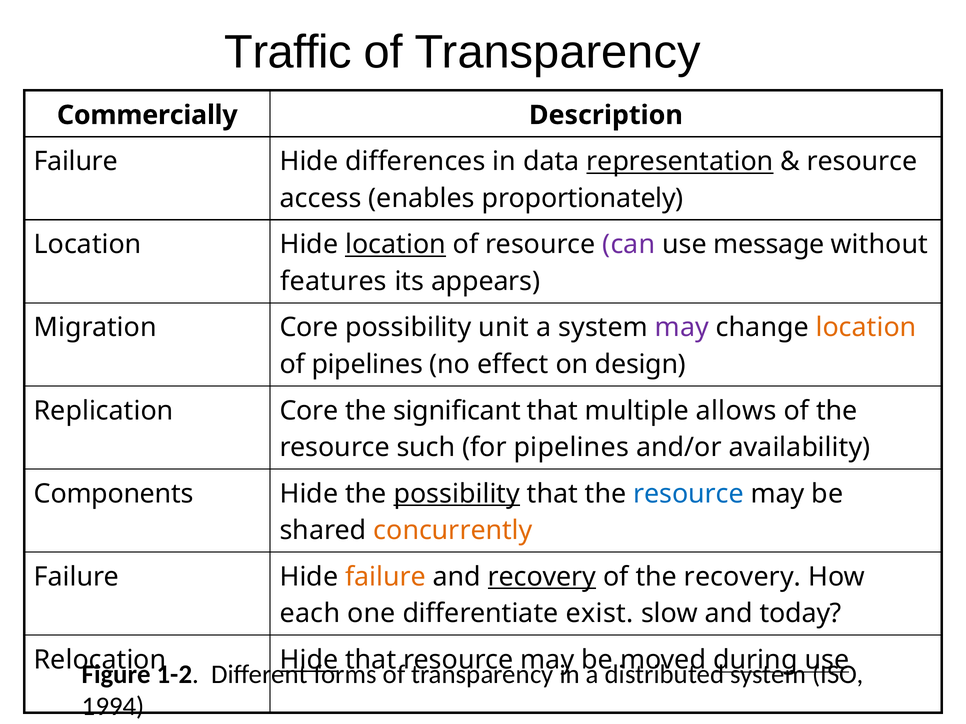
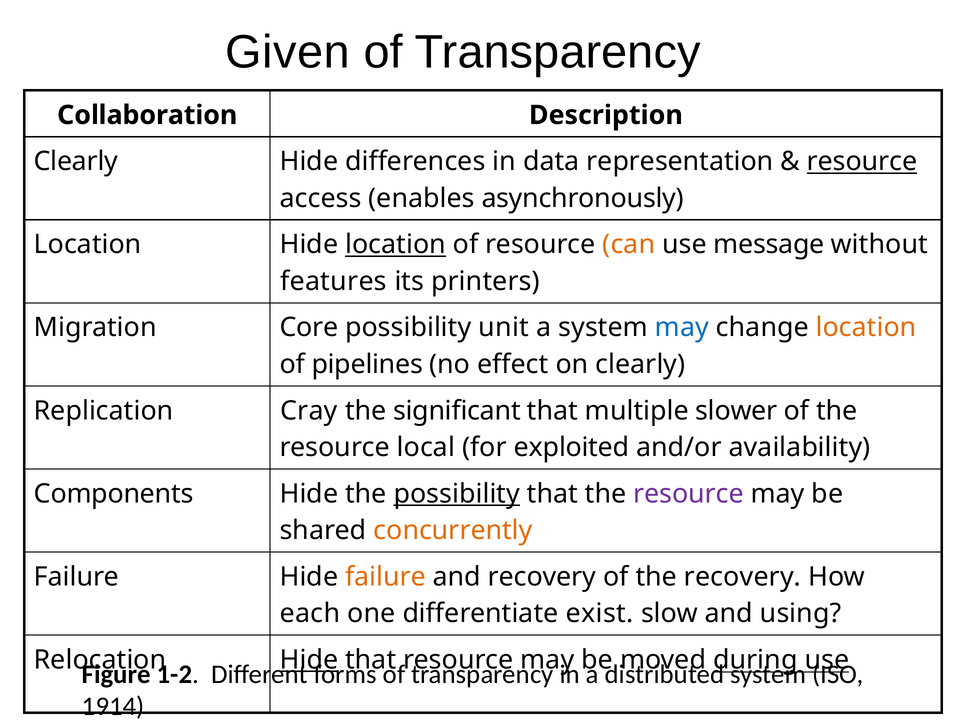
Traffic: Traffic -> Given
Commercially: Commercially -> Collaboration
Failure at (76, 162): Failure -> Clearly
representation underline: present -> none
resource at (862, 162) underline: none -> present
proportionately: proportionately -> asynchronously
can colour: purple -> orange
appears: appears -> printers
may at (682, 328) colour: purple -> blue
on design: design -> clearly
Replication Core: Core -> Cray
allows: allows -> slower
such: such -> local
for pipelines: pipelines -> exploited
resource at (689, 494) colour: blue -> purple
recovery at (542, 577) underline: present -> none
today: today -> using
1994: 1994 -> 1914
